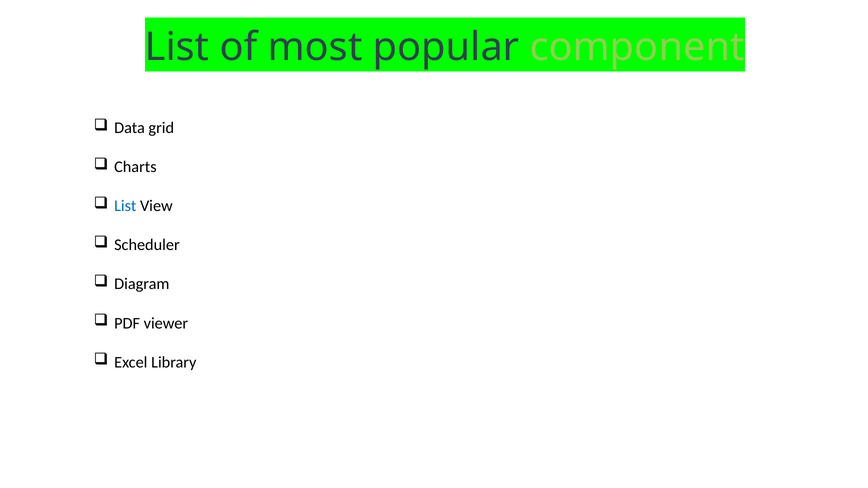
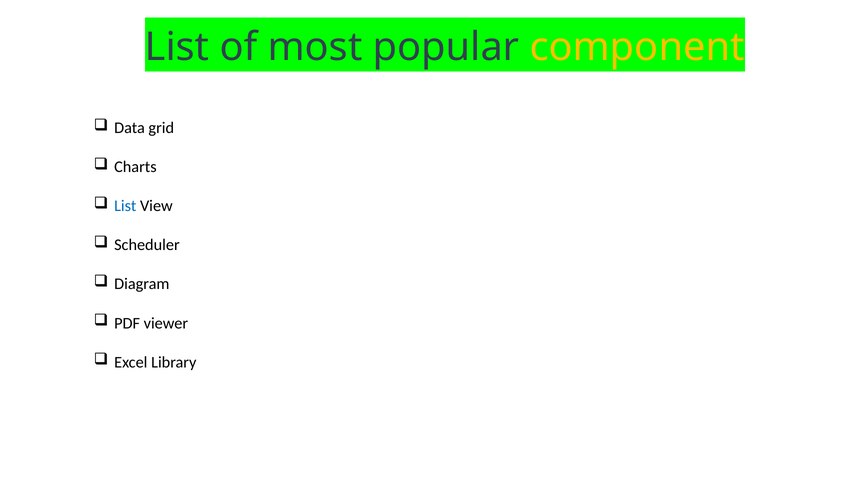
component colour: light green -> yellow
